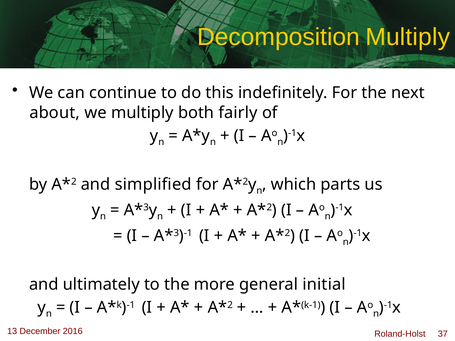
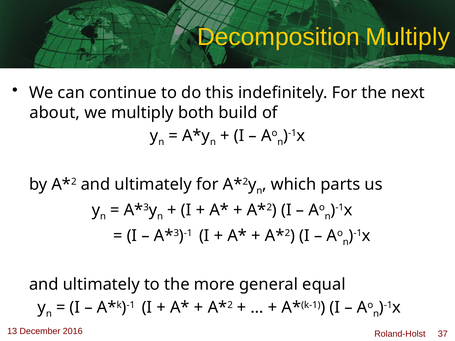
fairly: fairly -> build
simplified at (153, 184): simplified -> ultimately
initial: initial -> equal
